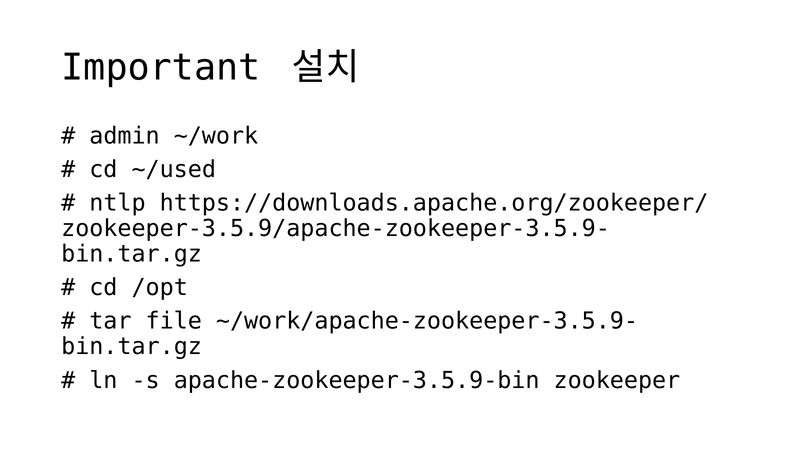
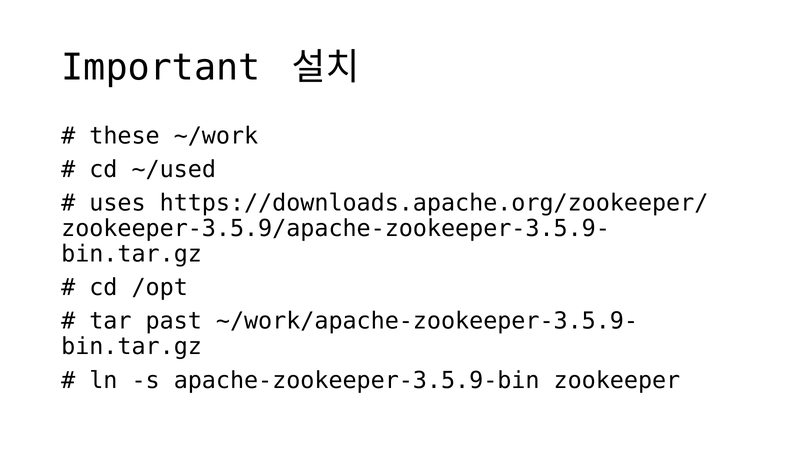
admin: admin -> these
ntlp: ntlp -> uses
file: file -> past
